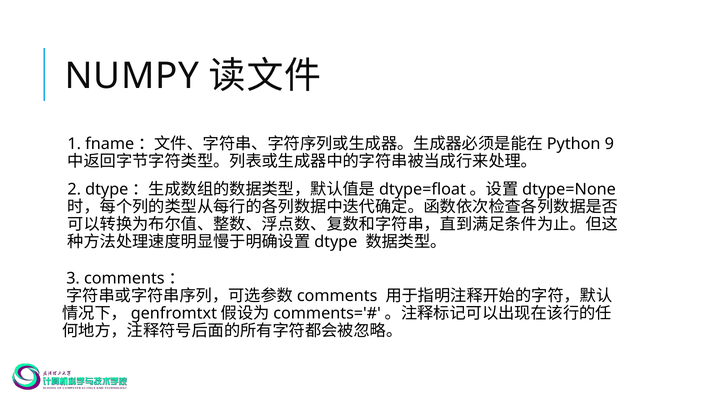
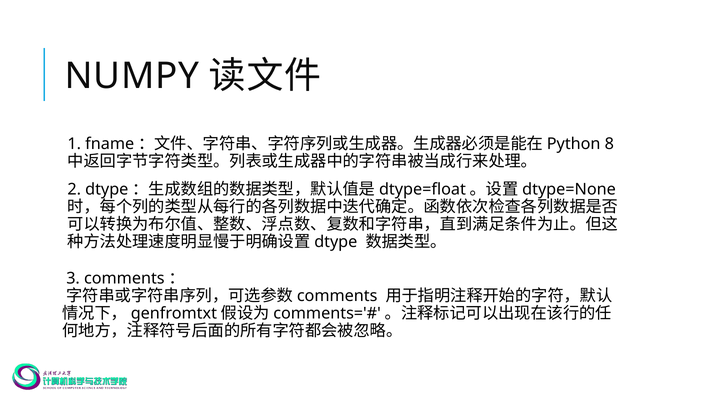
9: 9 -> 8
